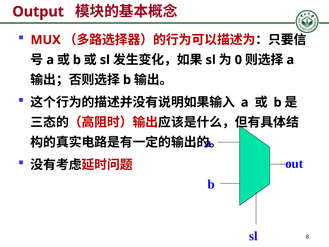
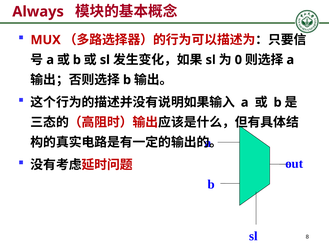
Output: Output -> Always
